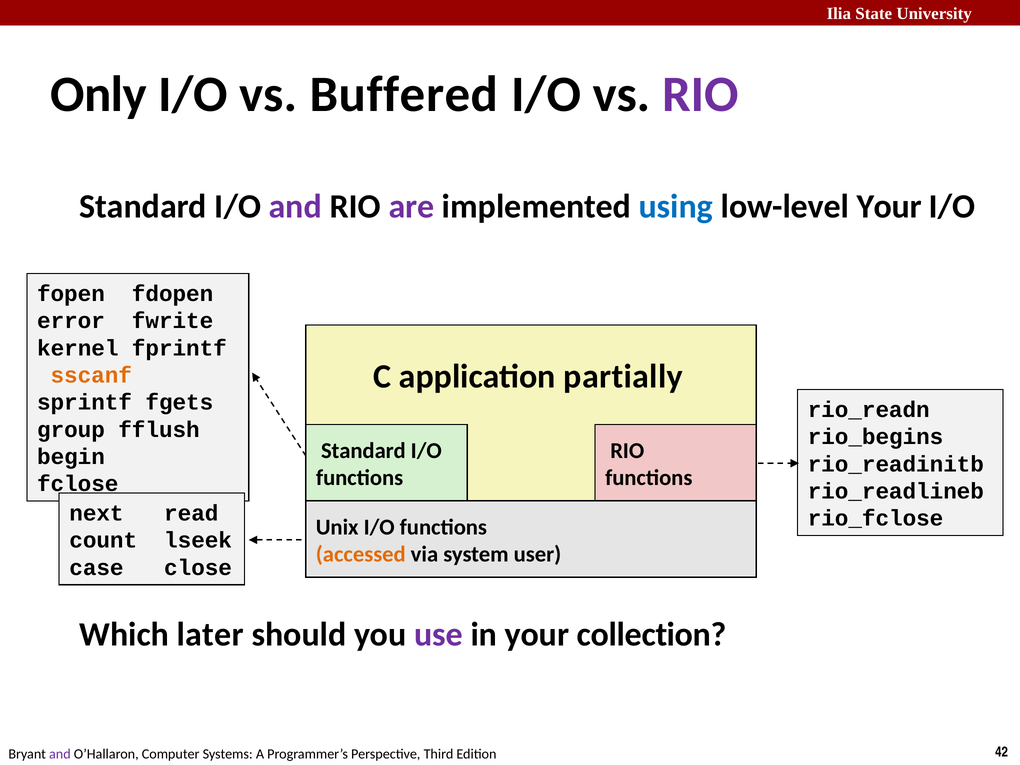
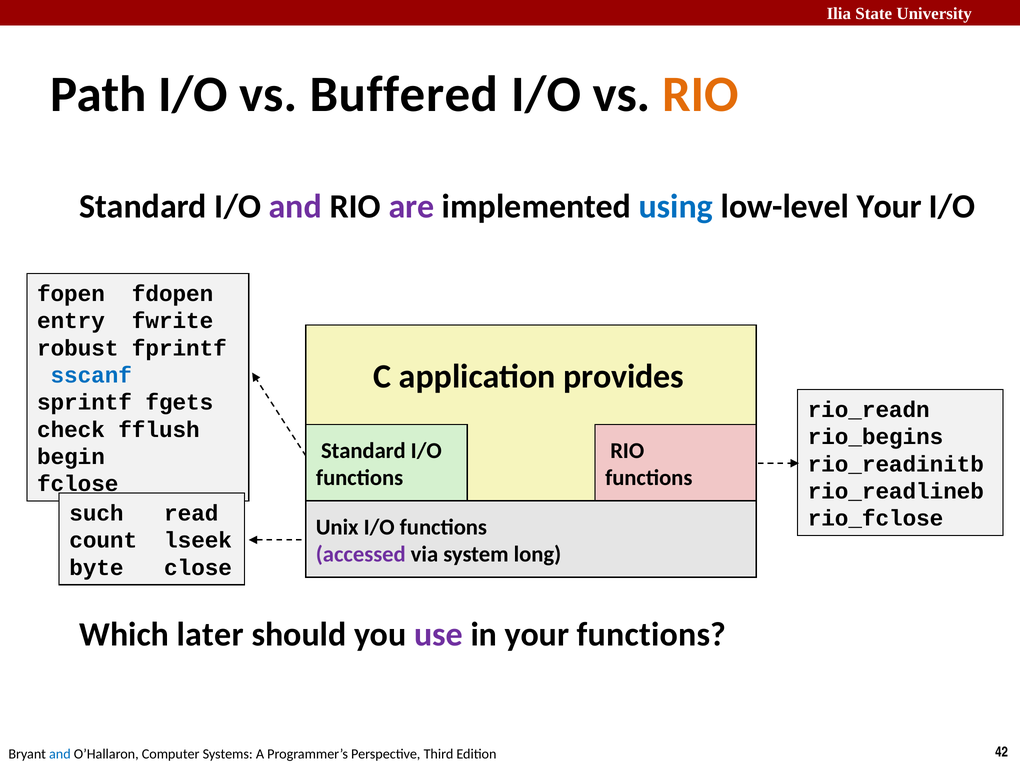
Only: Only -> Path
RIO at (700, 95) colour: purple -> orange
error: error -> entry
kernel: kernel -> robust
partially: partially -> provides
sscanf colour: orange -> blue
group: group -> check
next: next -> such
accessed colour: orange -> purple
user: user -> long
case: case -> byte
your collection: collection -> functions
and at (60, 754) colour: purple -> blue
